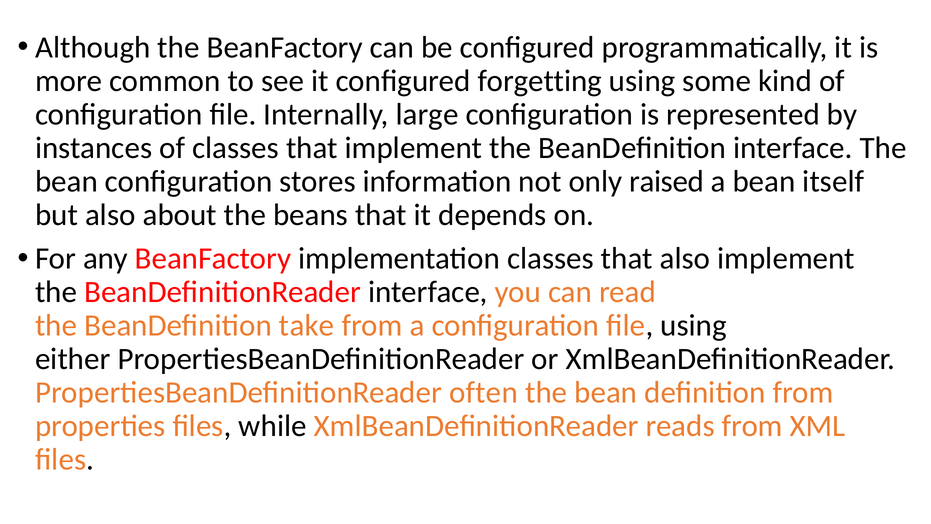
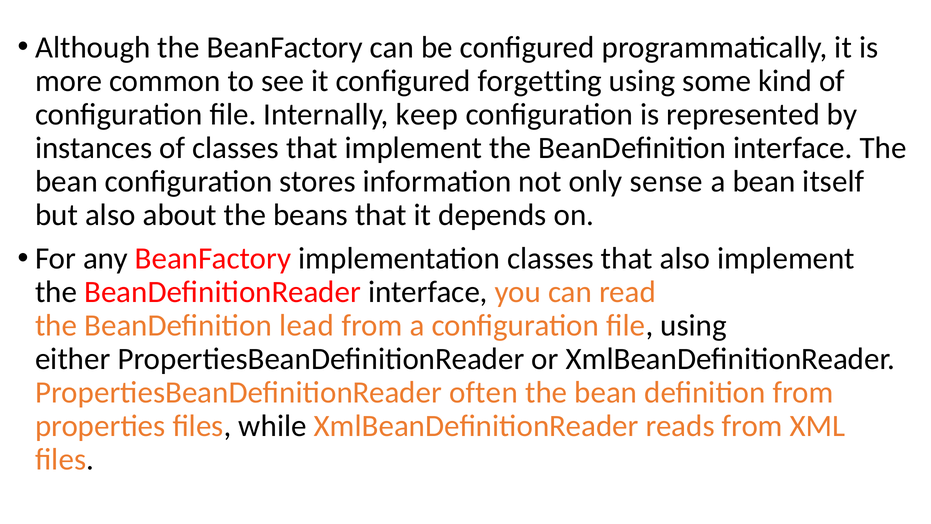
large: large -> keep
raised: raised -> sense
take: take -> lead
